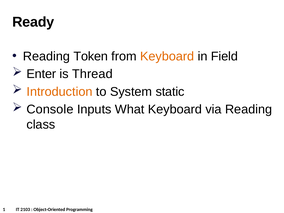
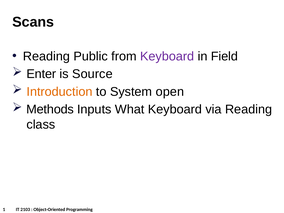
Ready: Ready -> Scans
Token: Token -> Public
Keyboard at (167, 56) colour: orange -> purple
Thread: Thread -> Source
static: static -> open
Console: Console -> Methods
